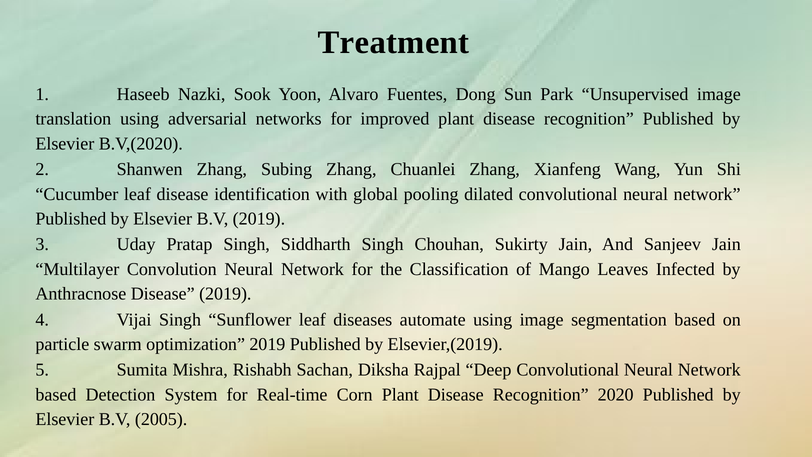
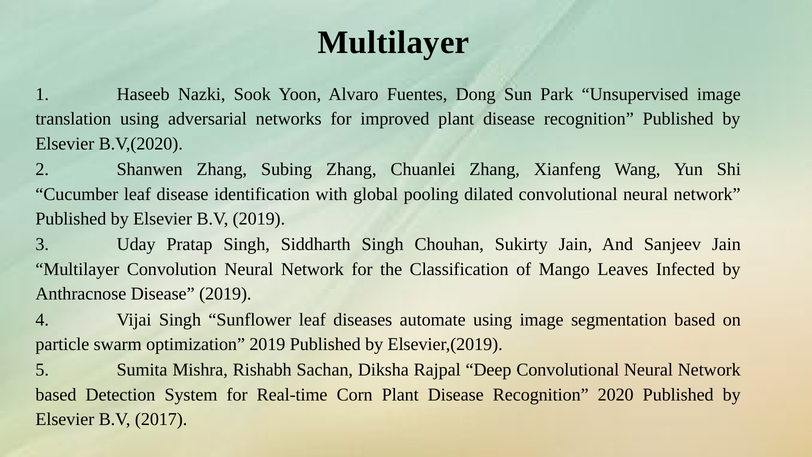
Treatment at (394, 42): Treatment -> Multilayer
2005: 2005 -> 2017
